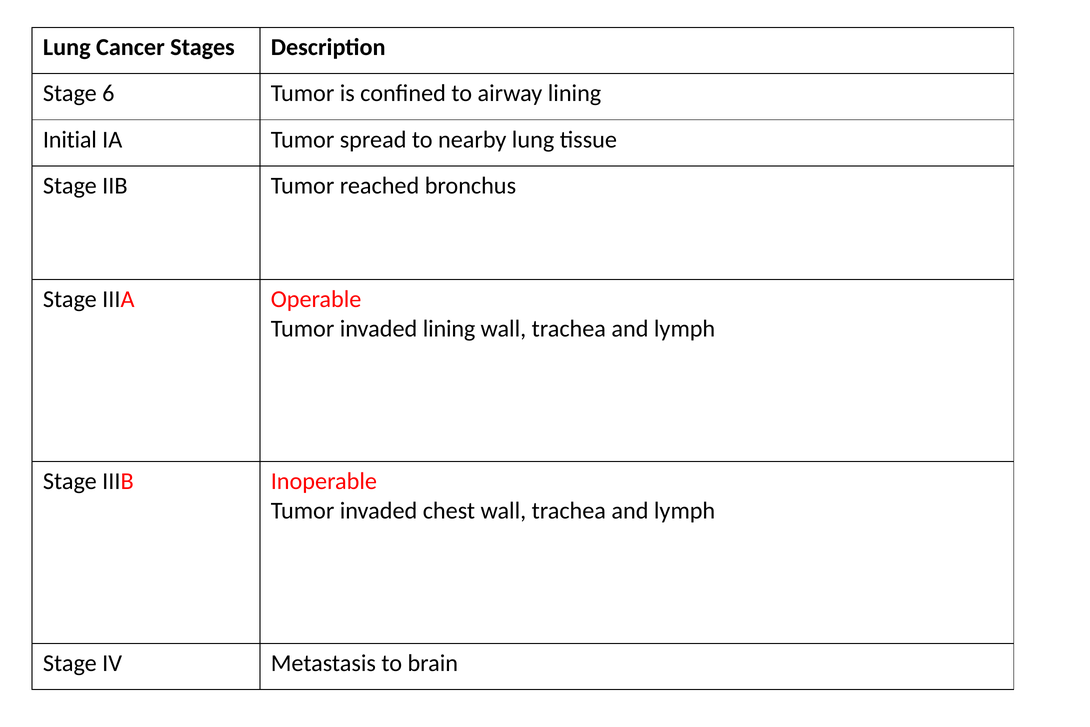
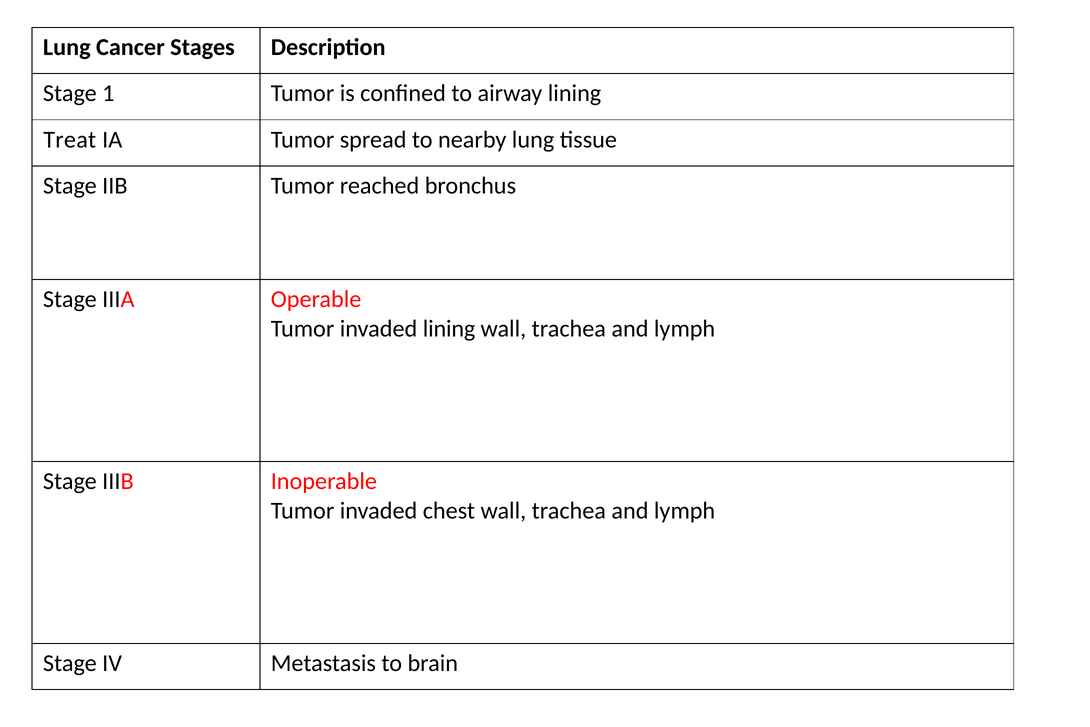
6: 6 -> 1
Initial: Initial -> Treat
